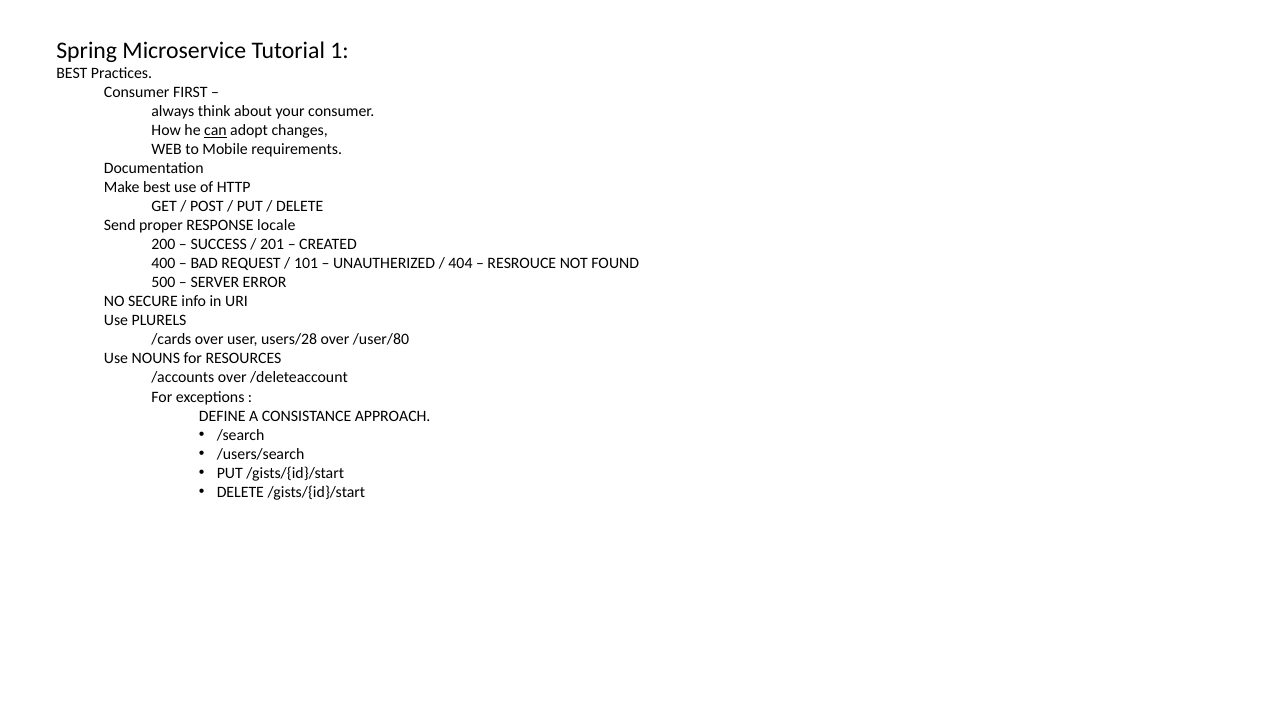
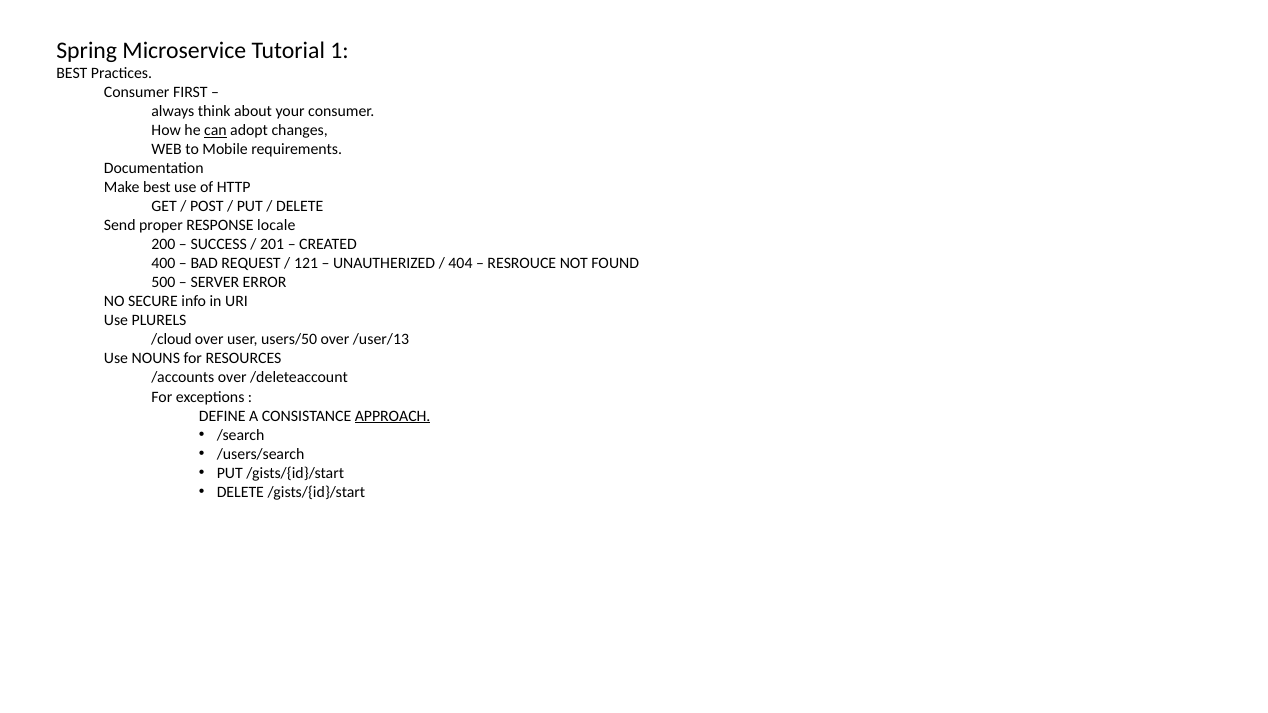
101: 101 -> 121
/cards: /cards -> /cloud
users/28: users/28 -> users/50
/user/80: /user/80 -> /user/13
APPROACH underline: none -> present
